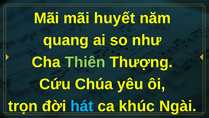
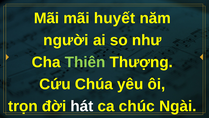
quang: quang -> người
hát colour: light blue -> white
khúc: khúc -> chúc
